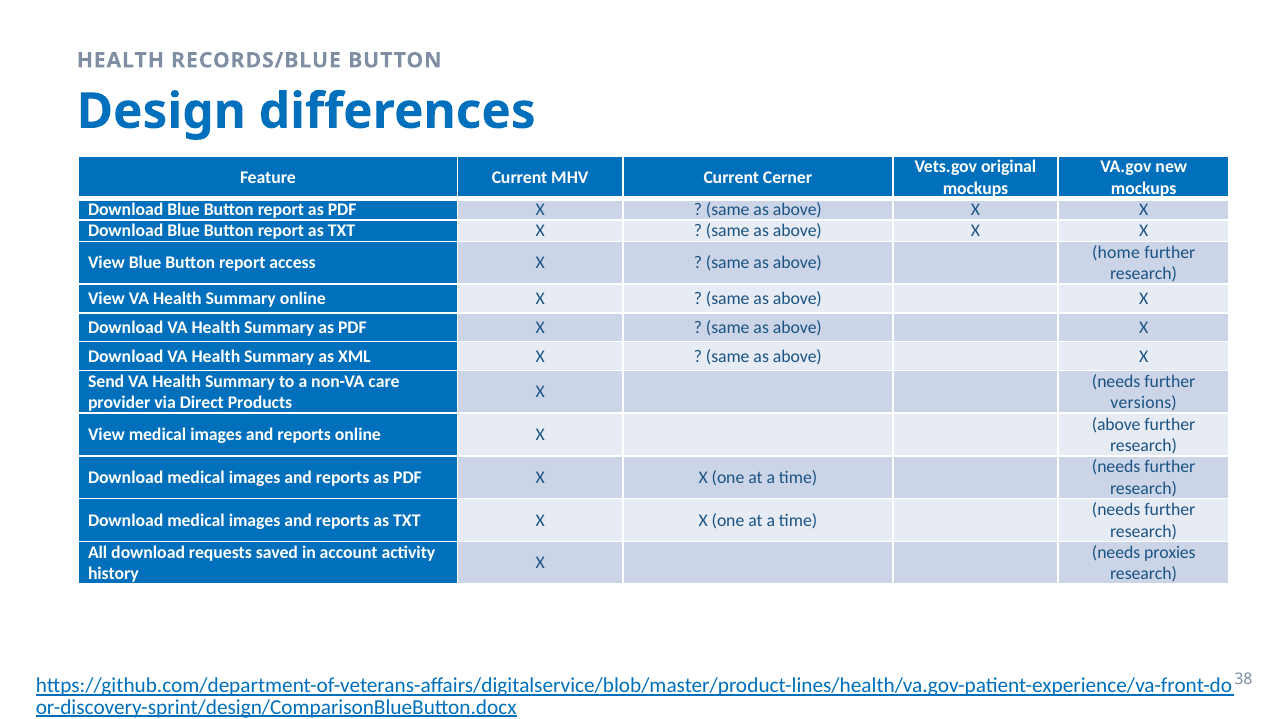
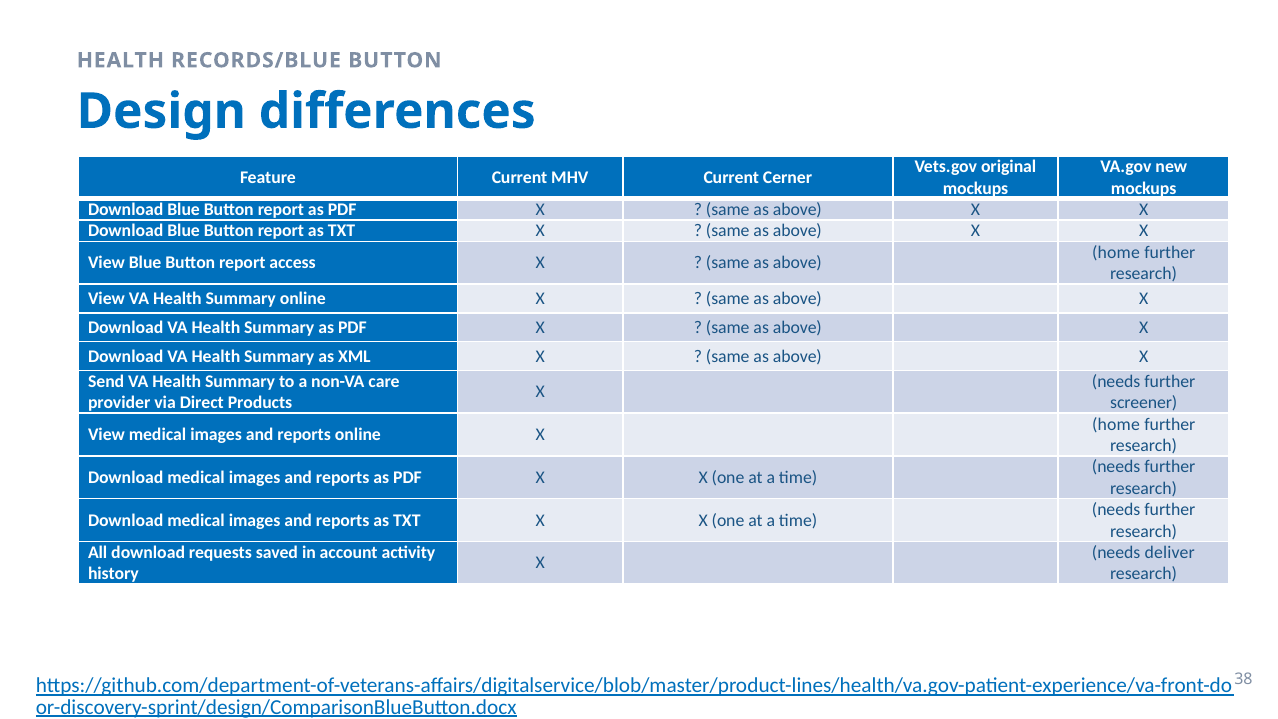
versions: versions -> screener
above at (1116, 424): above -> home
proxies: proxies -> deliver
